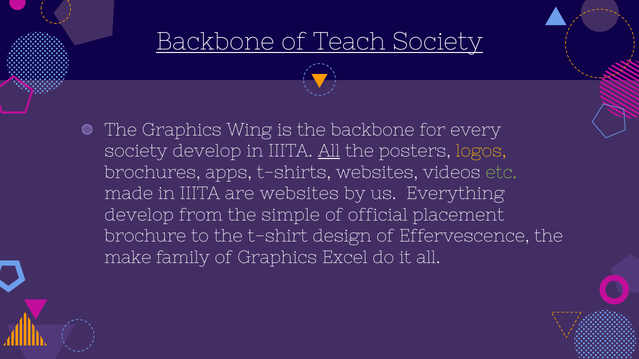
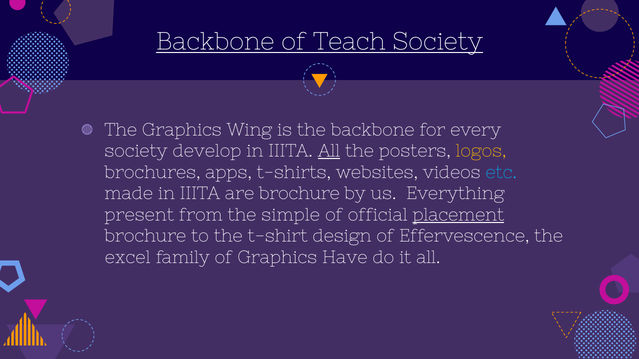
etc colour: light green -> light blue
are websites: websites -> brochure
develop at (139, 215): develop -> present
placement underline: none -> present
make: make -> excel
Excel: Excel -> Have
